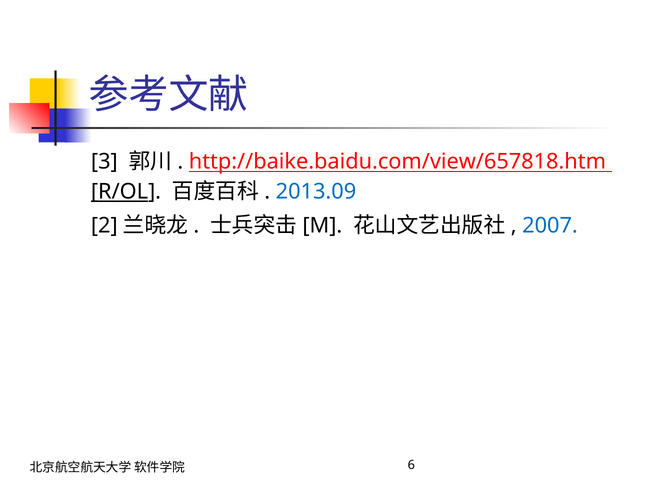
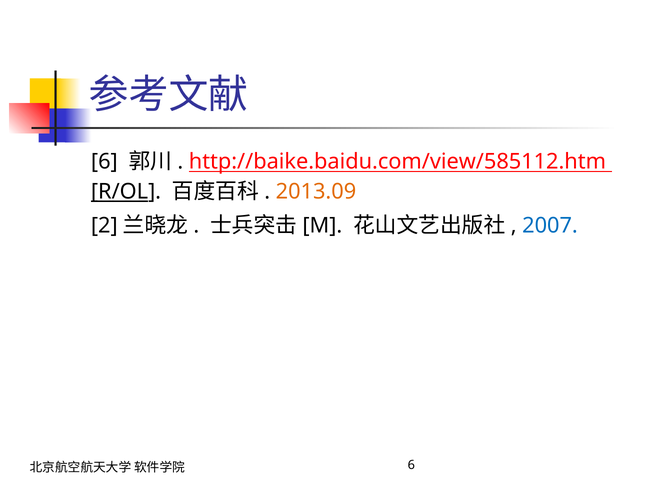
3 at (104, 162): 3 -> 6
http://baike.baidu.com/view/657818.htm: http://baike.baidu.com/view/657818.htm -> http://baike.baidu.com/view/585112.htm
2013.09 colour: blue -> orange
